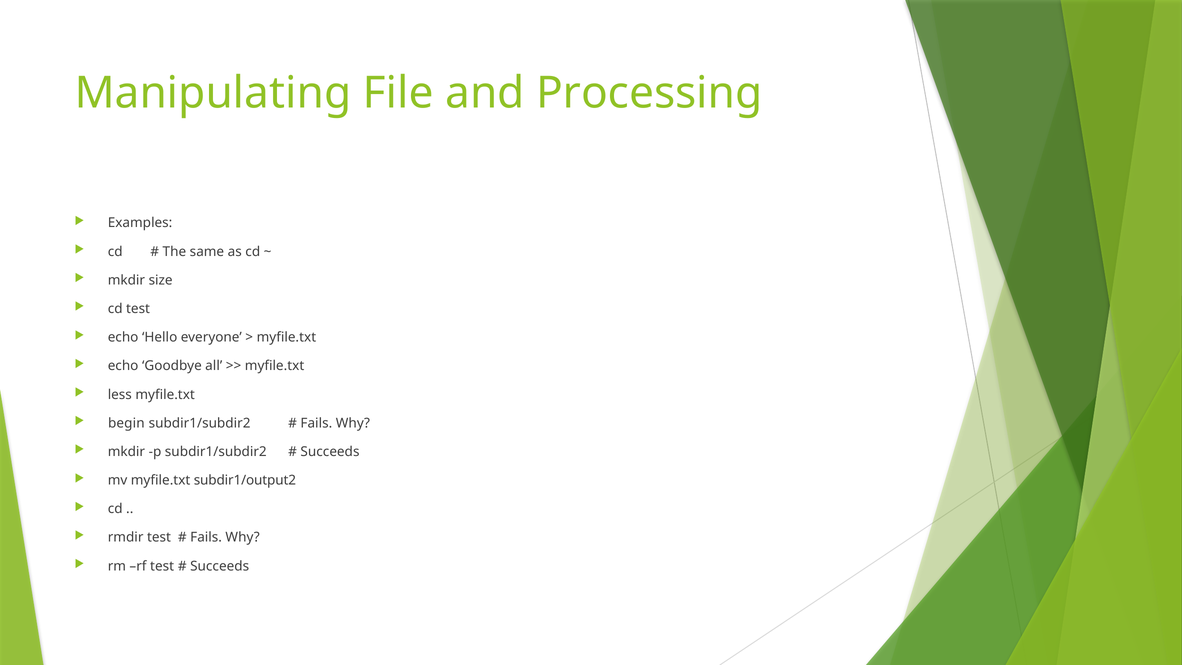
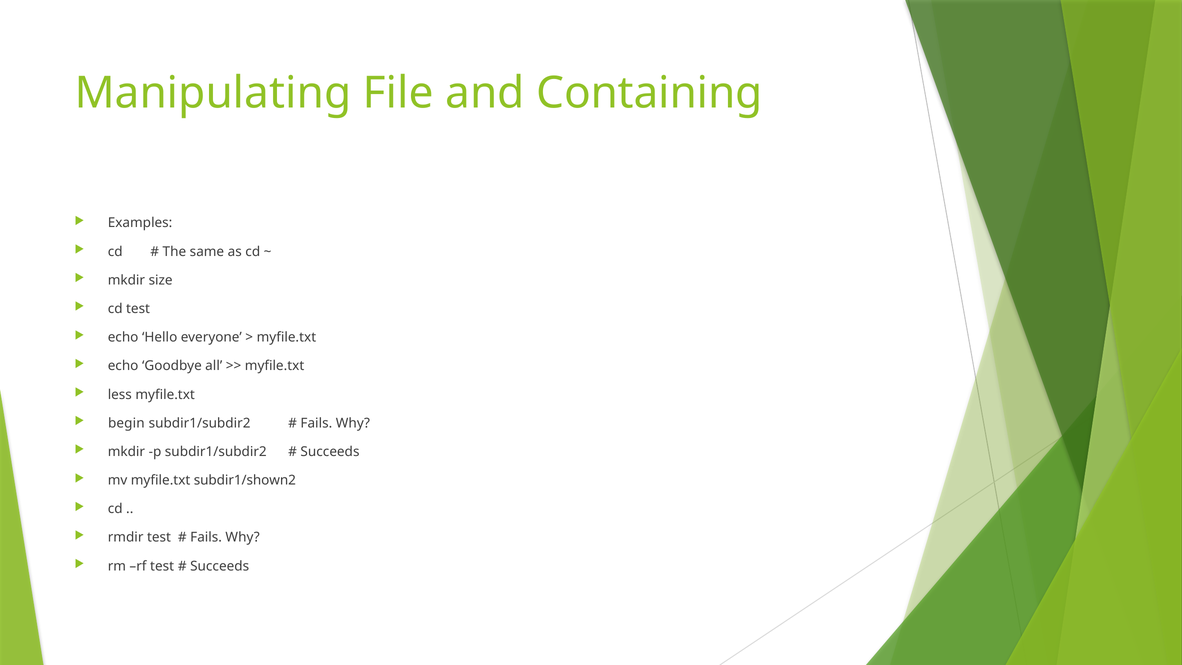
Processing: Processing -> Containing
subdir1/output2: subdir1/output2 -> subdir1/shown2
